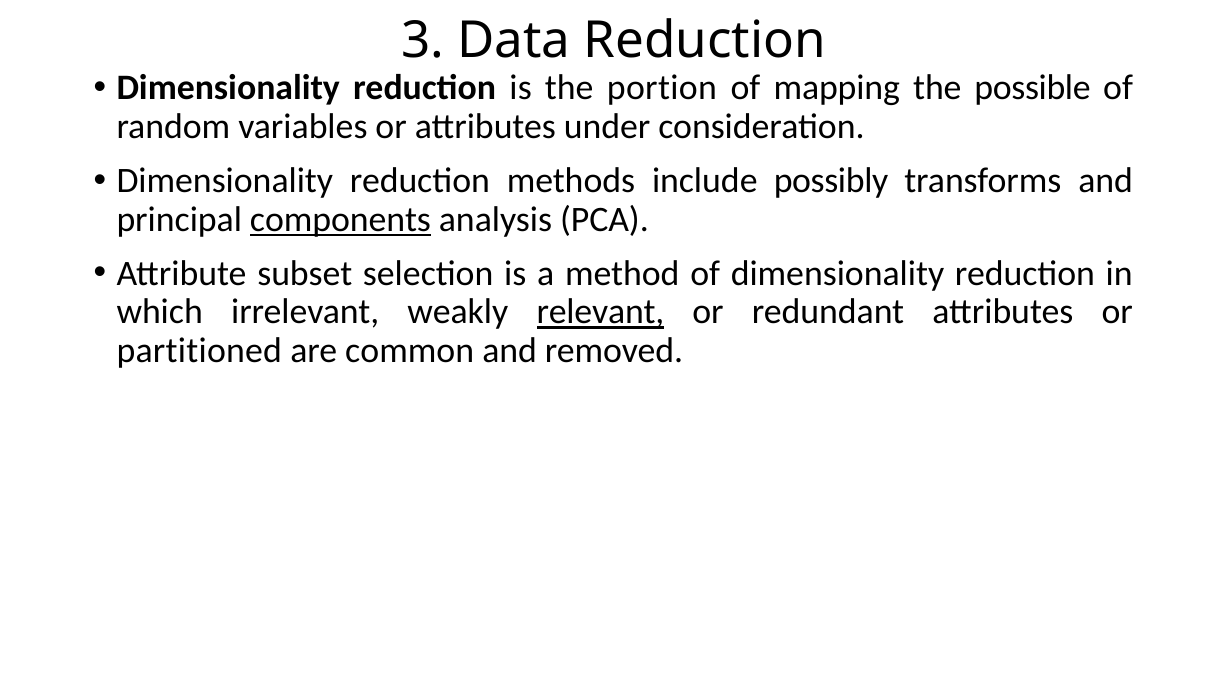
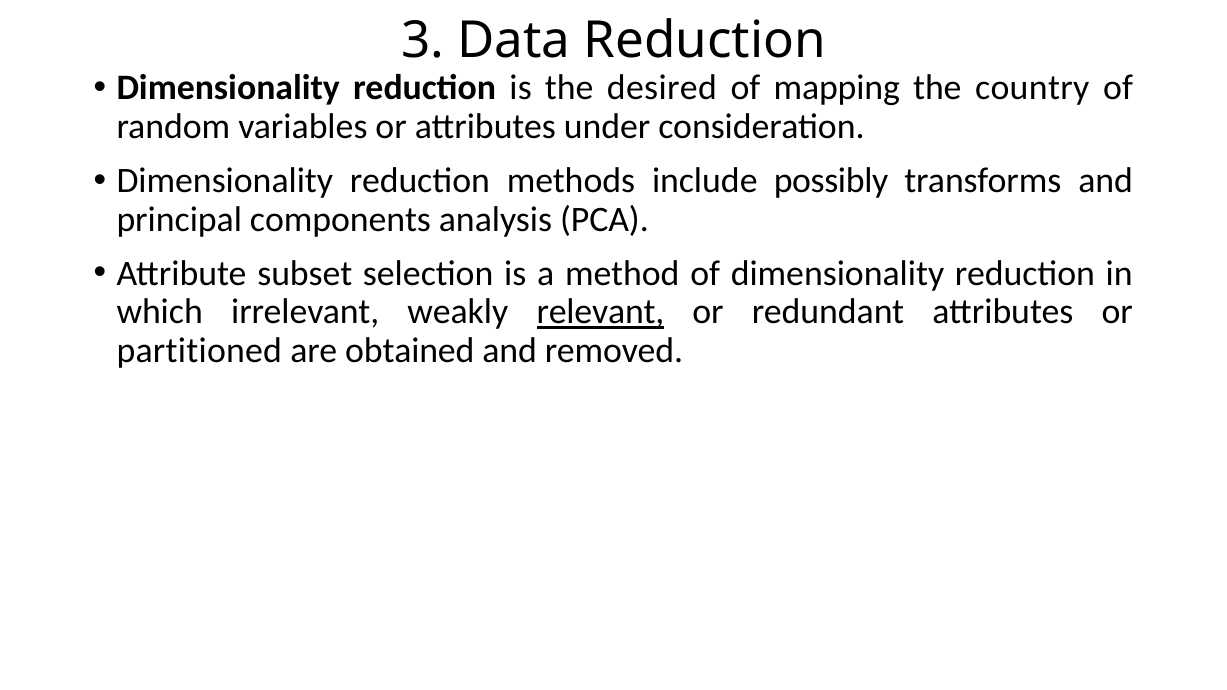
portion: portion -> desired
possible: possible -> country
components underline: present -> none
common: common -> obtained
